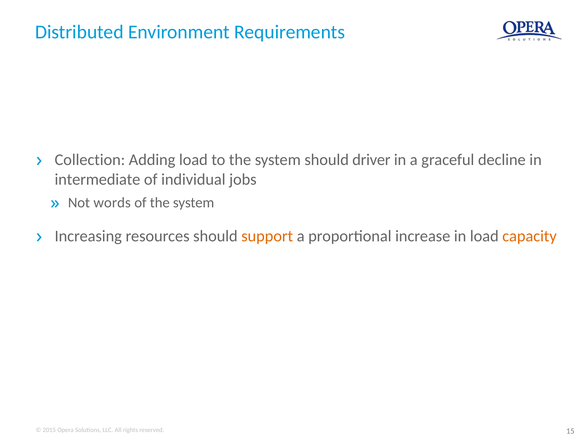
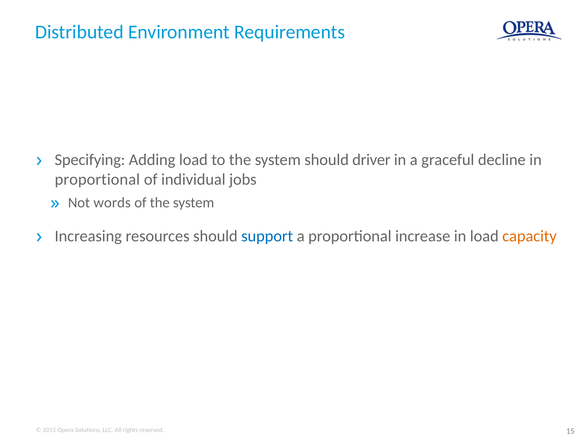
Collection: Collection -> Specifying
intermediate at (97, 179): intermediate -> proportional
support colour: orange -> blue
